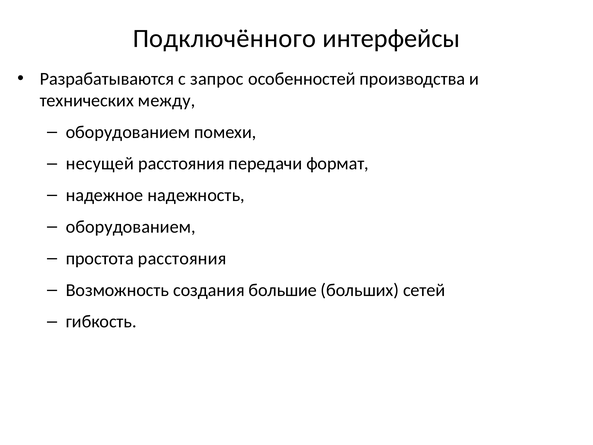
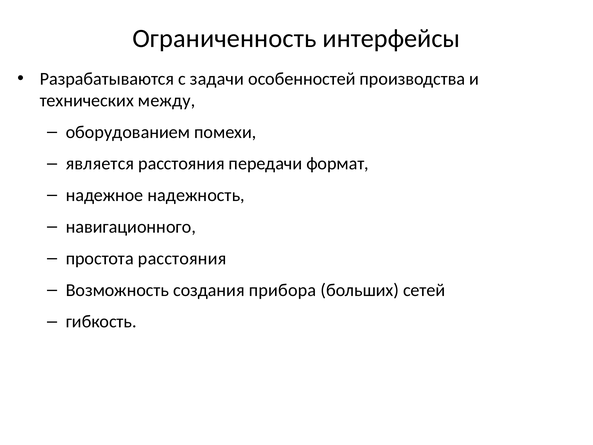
Подключённого: Подключённого -> Ограниченность
запрос: запрос -> задачи
несущей: несущей -> является
оборудованием at (131, 227): оборудованием -> навигационного
большие: большие -> прибора
